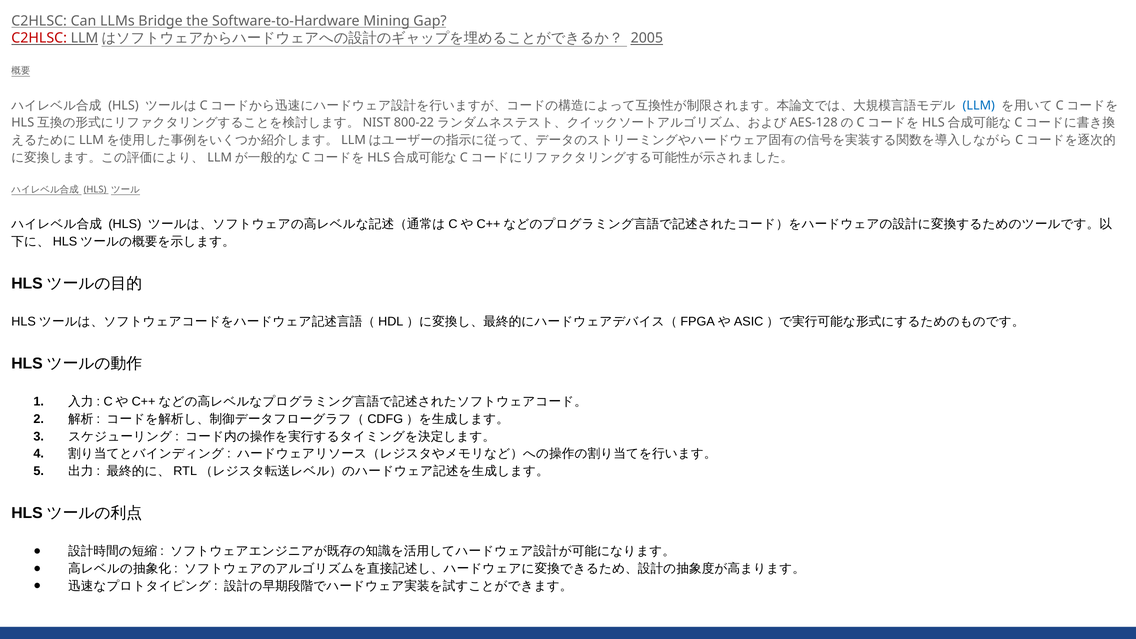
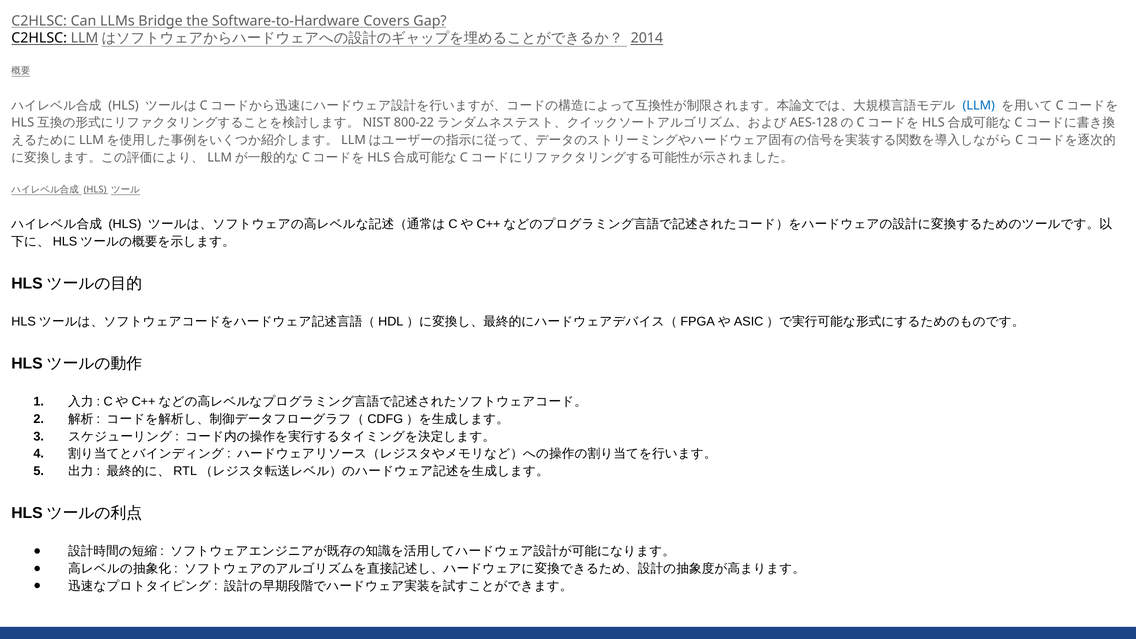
Mining: Mining -> Covers
C2HLSC at (39, 38) colour: red -> black
2005: 2005 -> 2014
